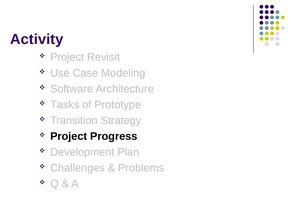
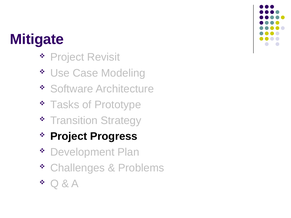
Activity: Activity -> Mitigate
